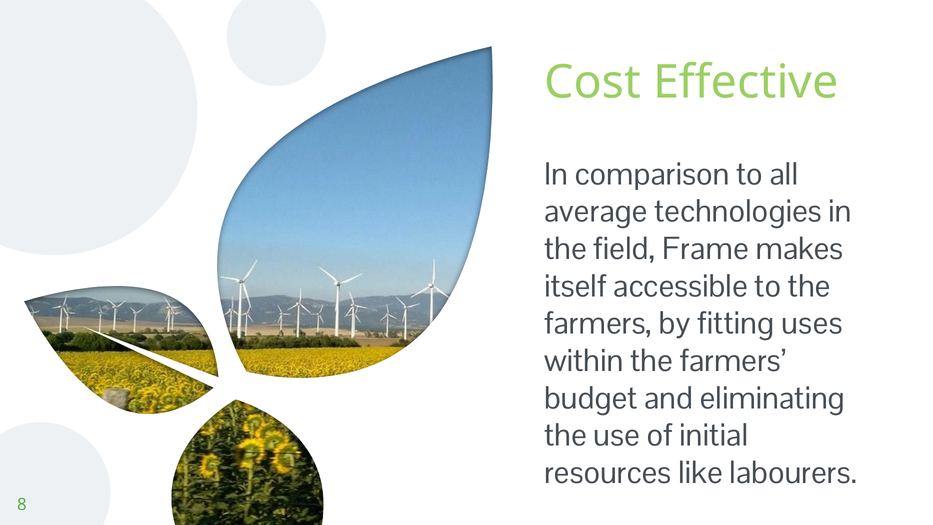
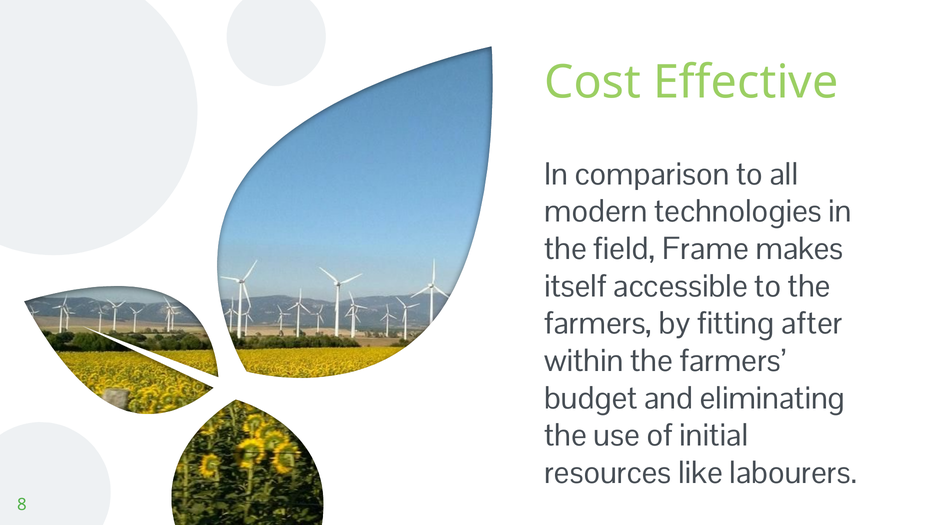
average: average -> modern
uses: uses -> after
